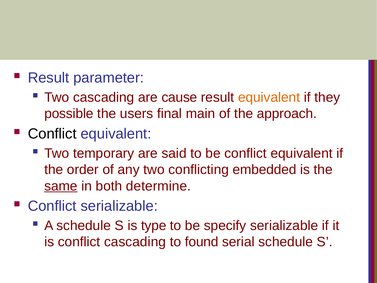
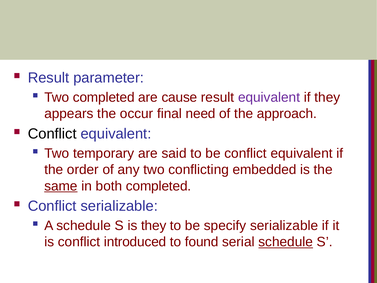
Two cascading: cascading -> completed
equivalent at (269, 97) colour: orange -> purple
possible: possible -> appears
users: users -> occur
main: main -> need
both determine: determine -> completed
is type: type -> they
conflict cascading: cascading -> introduced
schedule at (286, 242) underline: none -> present
